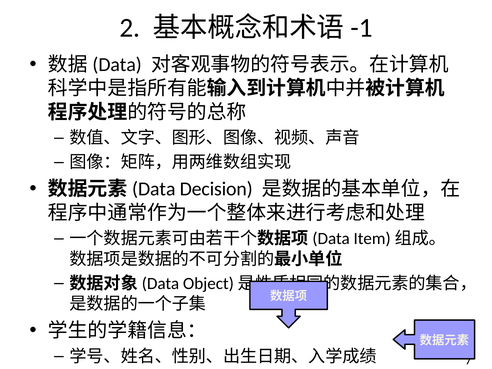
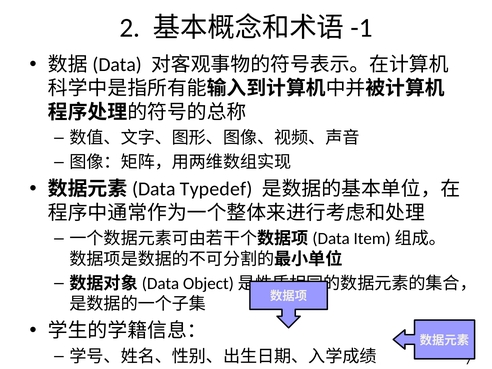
Decision: Decision -> Typedef
